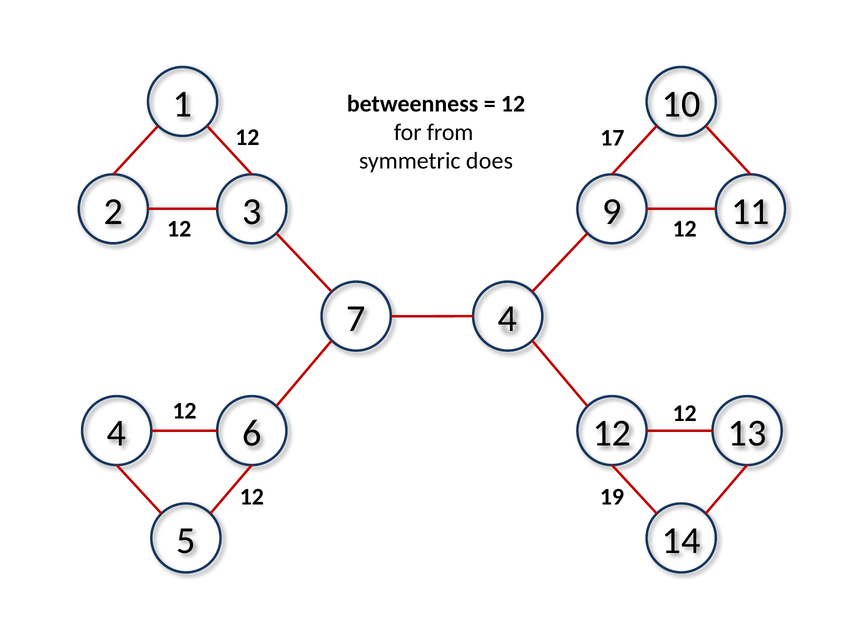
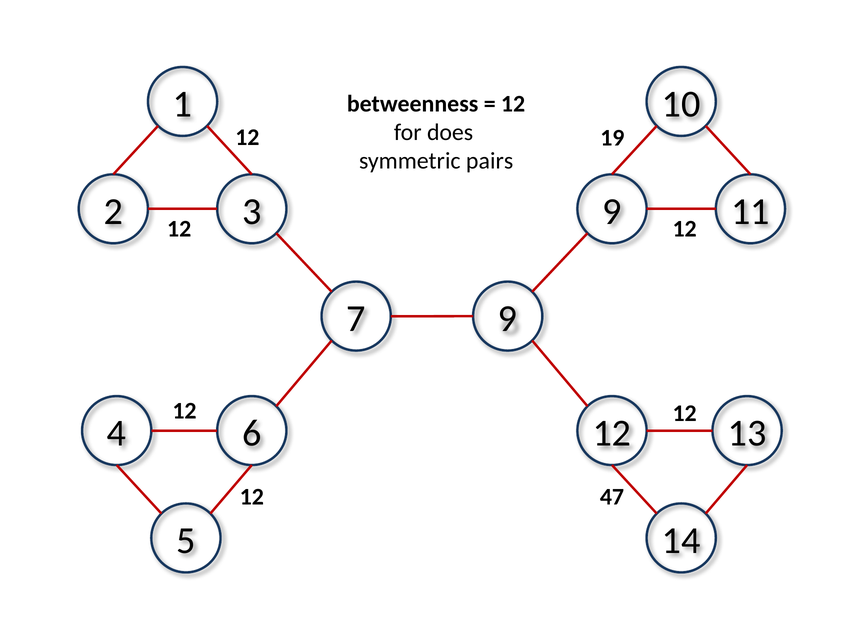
from: from -> does
17: 17 -> 19
does: does -> pairs
7 4: 4 -> 9
19: 19 -> 47
